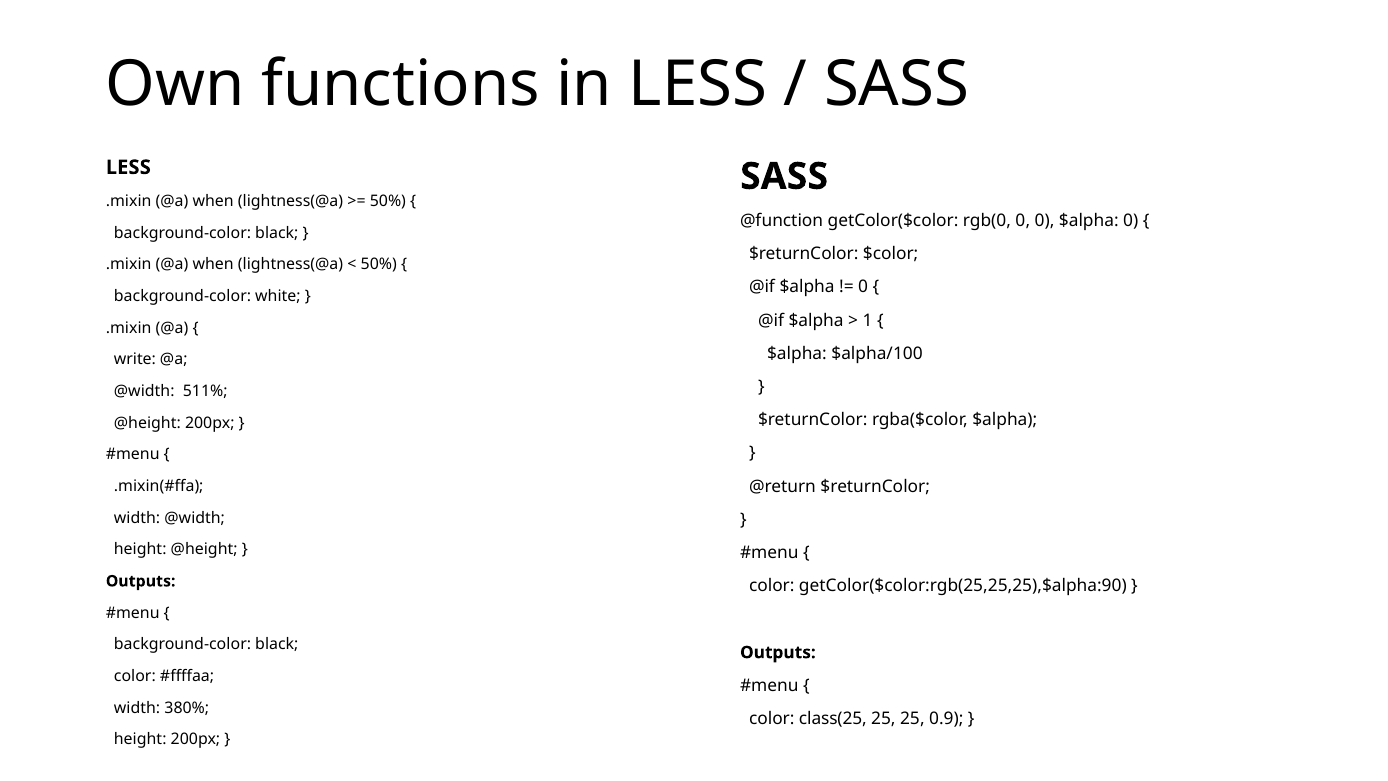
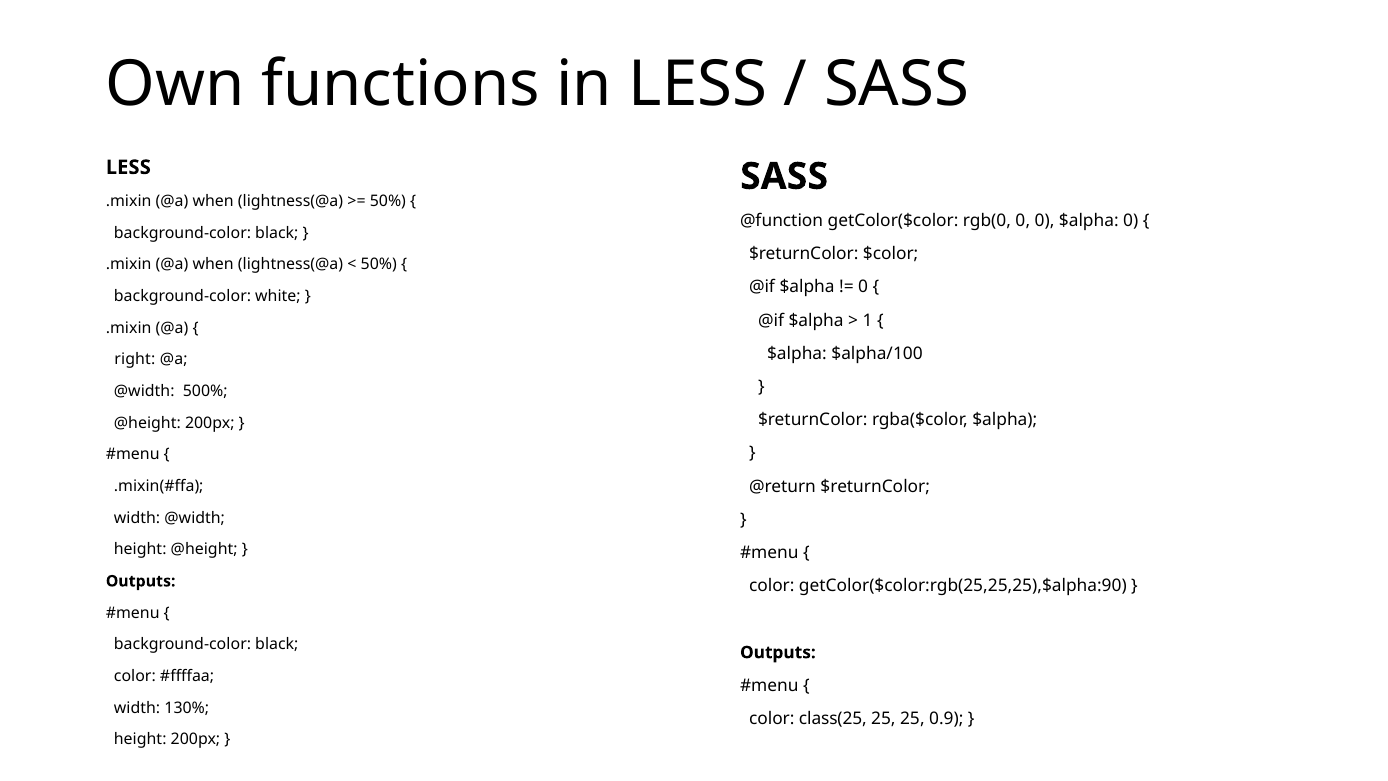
write: write -> right
511%: 511% -> 500%
380%: 380% -> 130%
